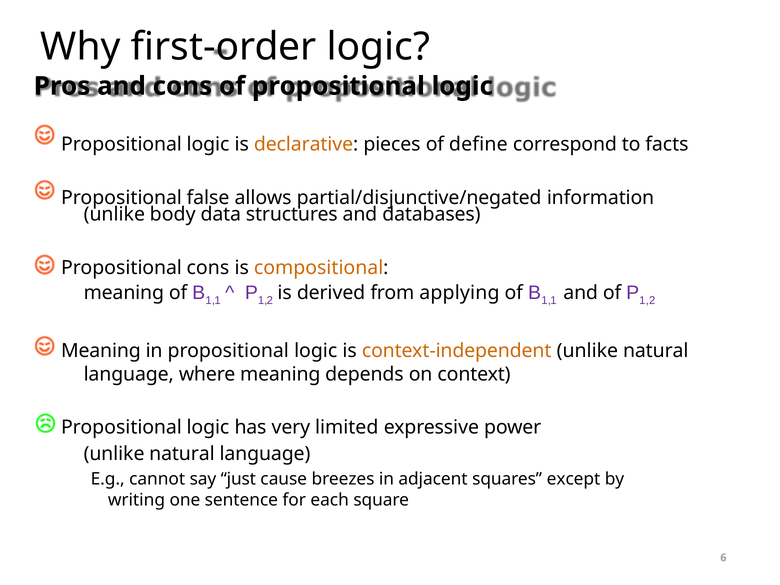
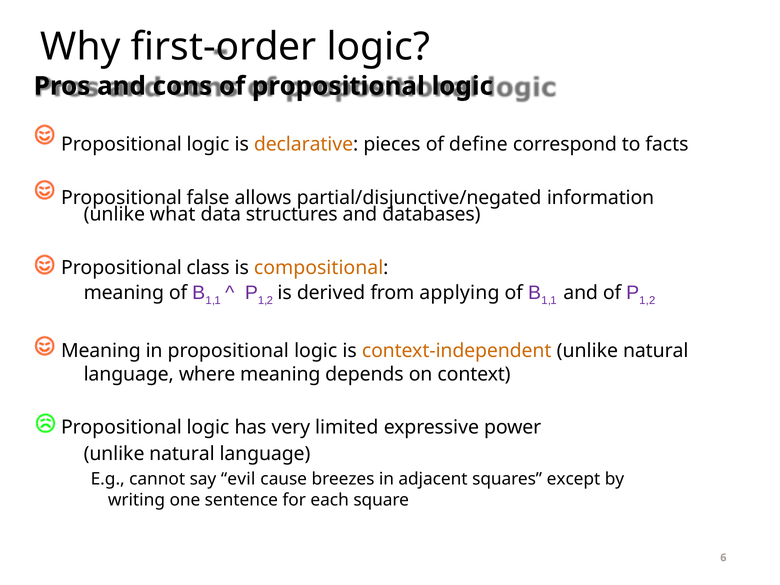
body: body -> what
Propositional cons: cons -> class
just: just -> evil
